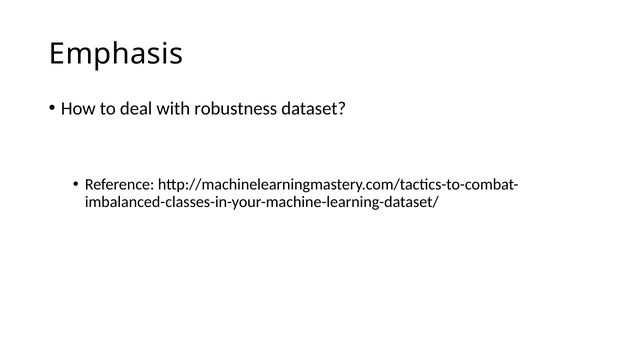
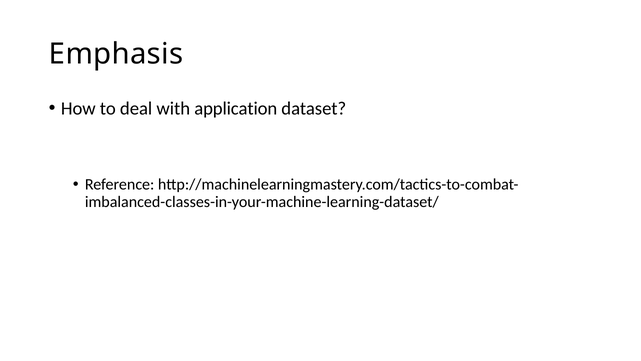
robustness: robustness -> application
